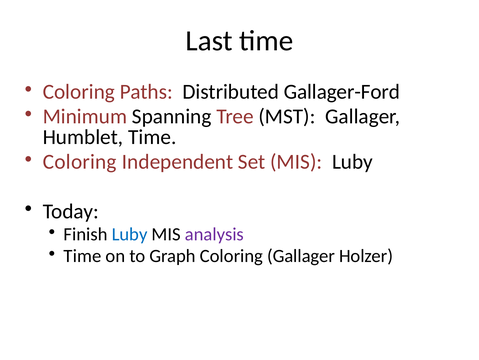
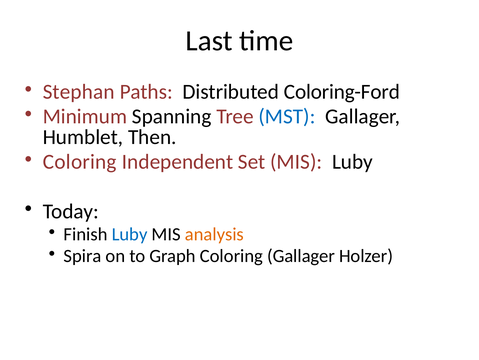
Coloring at (79, 92): Coloring -> Stephan
Gallager-Ford: Gallager-Ford -> Coloring-Ford
MST colour: black -> blue
Humblet Time: Time -> Then
analysis colour: purple -> orange
Time at (83, 255): Time -> Spira
